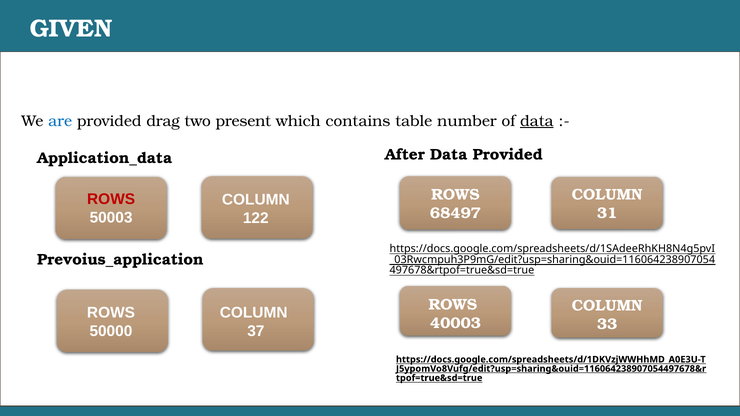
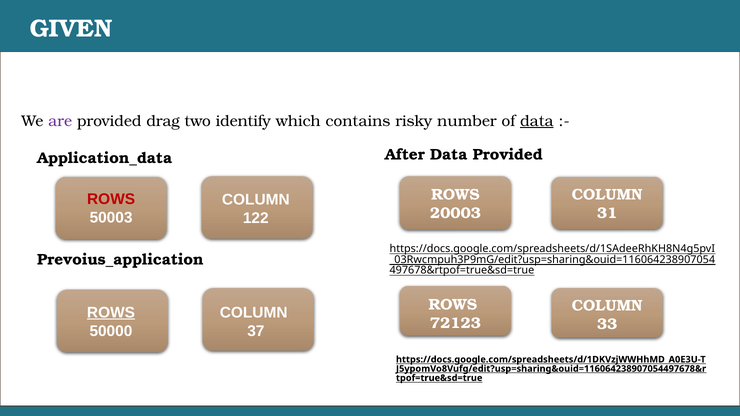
are colour: blue -> purple
present: present -> identify
table: table -> risky
68497: 68497 -> 20003
ROWS at (111, 313) underline: none -> present
40003: 40003 -> 72123
